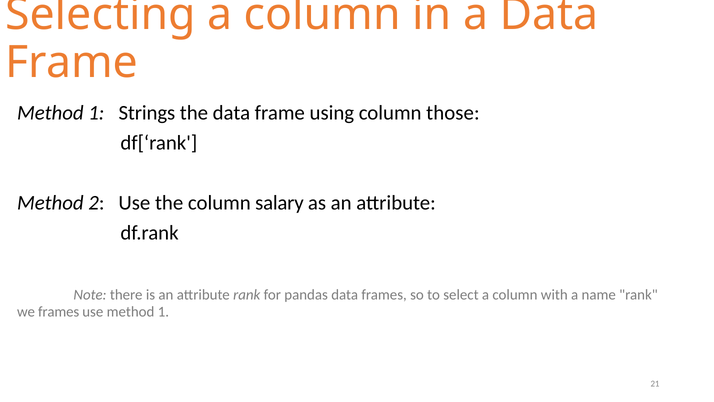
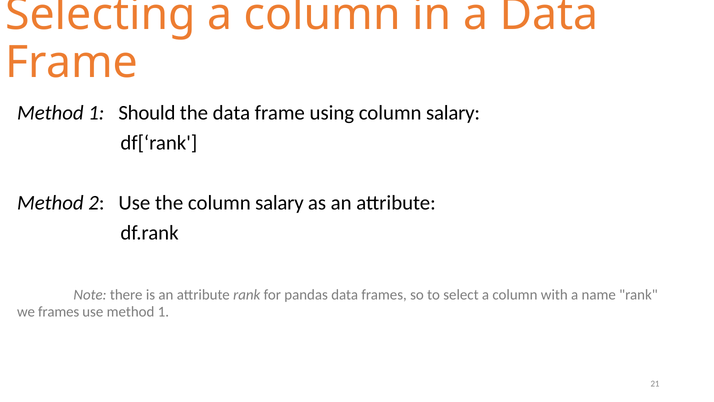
Strings: Strings -> Should
using column those: those -> salary
